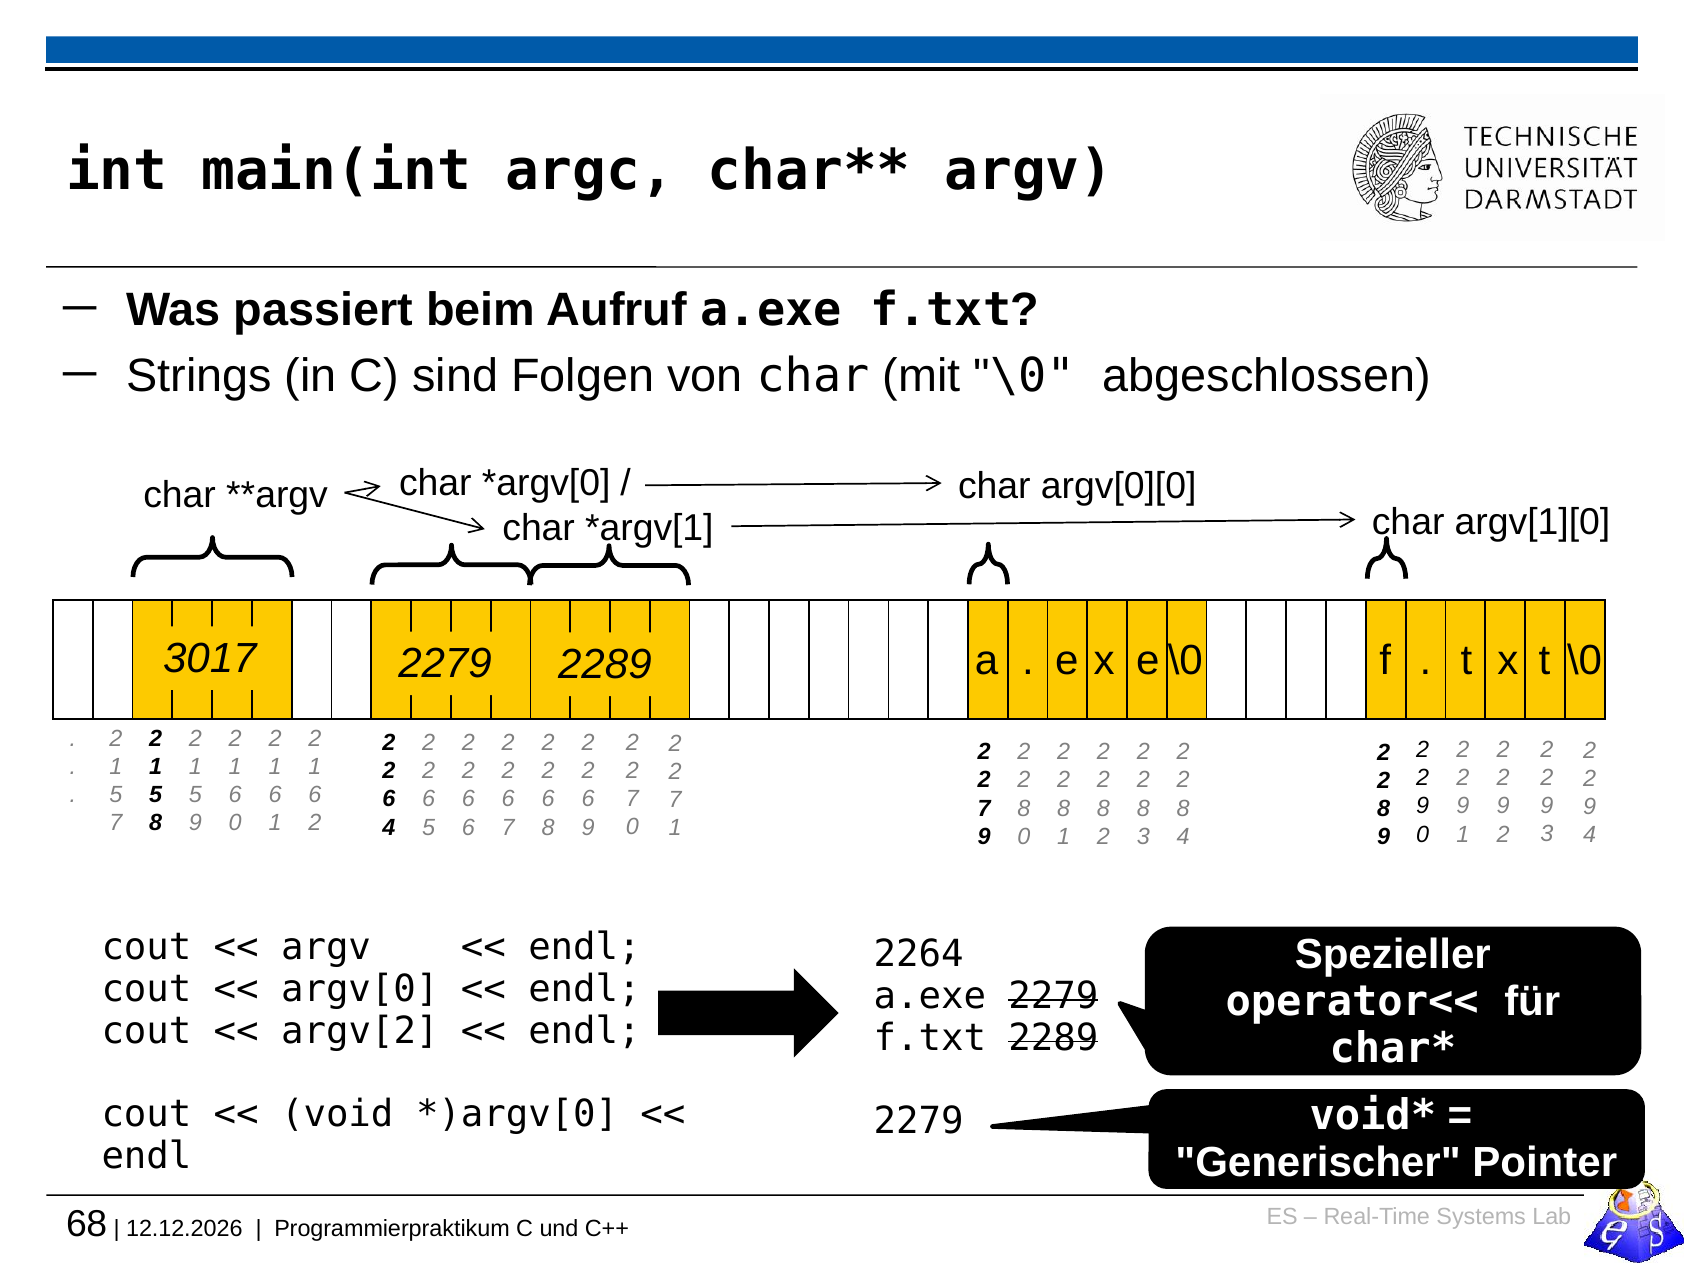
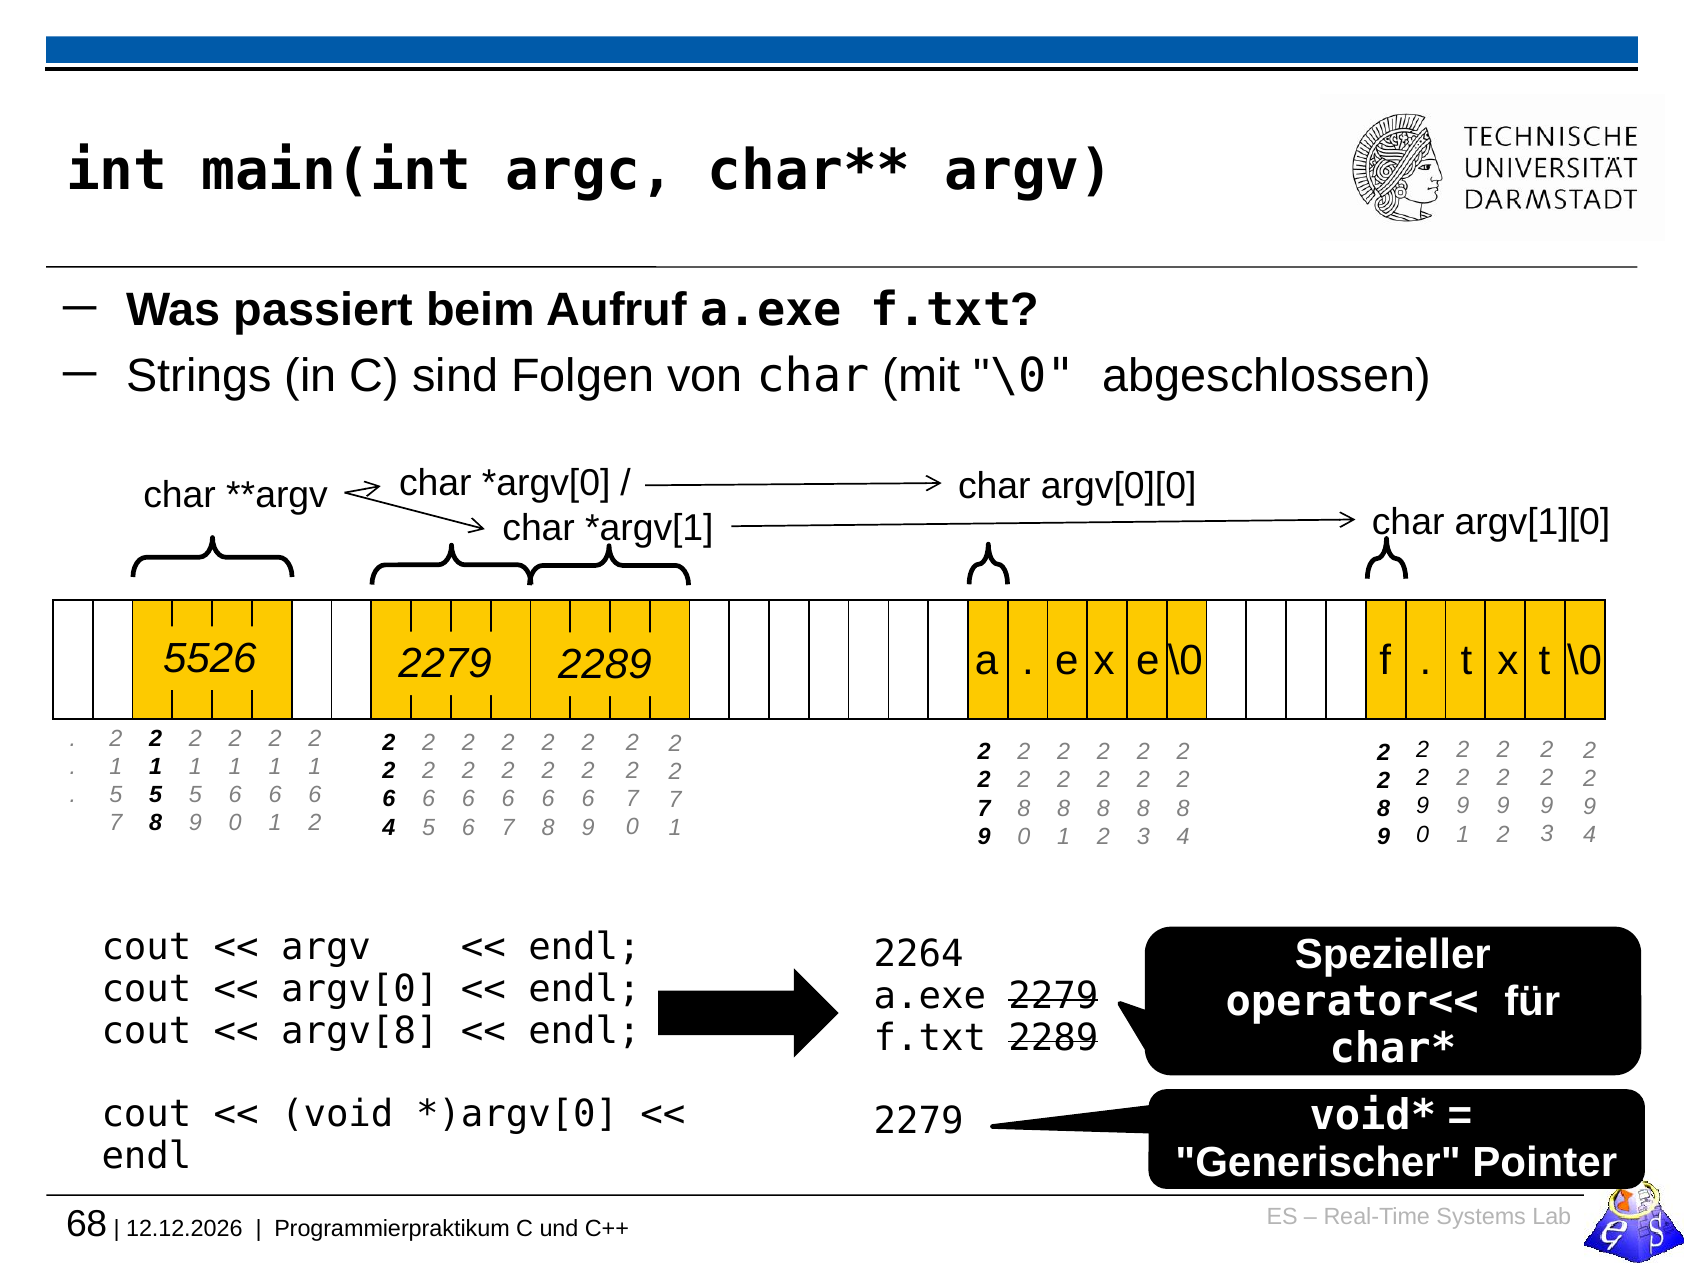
3017: 3017 -> 5526
argv[2: argv[2 -> argv[8
